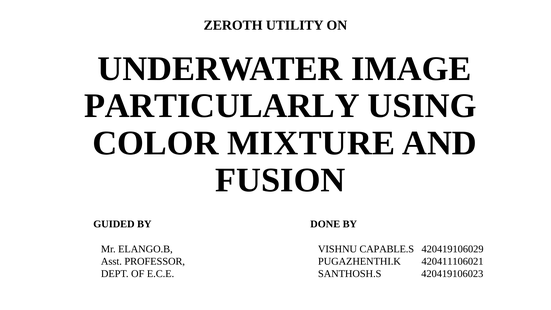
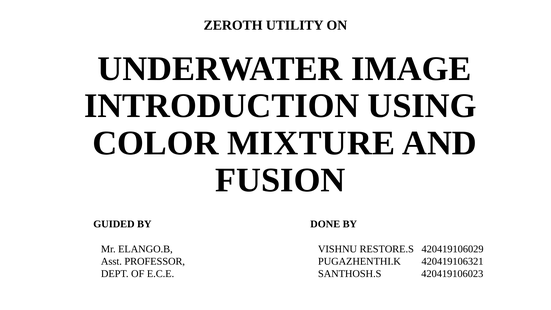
PARTICULARLY: PARTICULARLY -> INTRODUCTION
CAPABLE.S: CAPABLE.S -> RESTORE.S
420411106021: 420411106021 -> 420419106321
